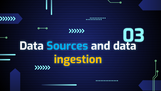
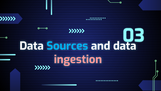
ingestion colour: yellow -> pink
